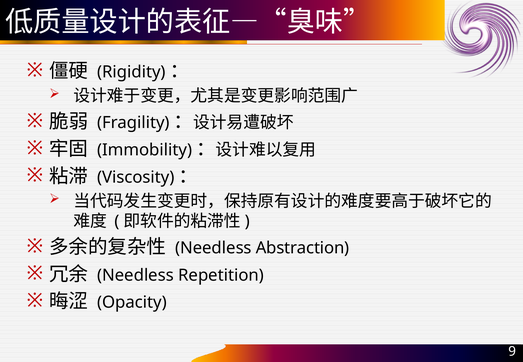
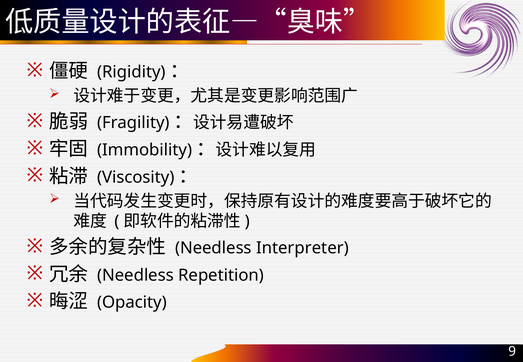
Abstraction: Abstraction -> Interpreter
